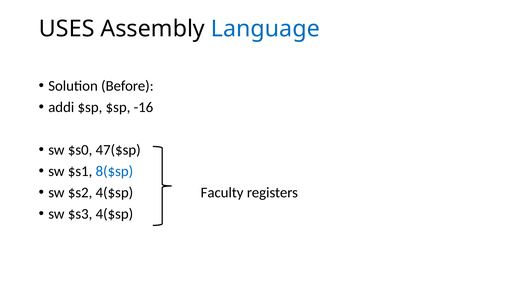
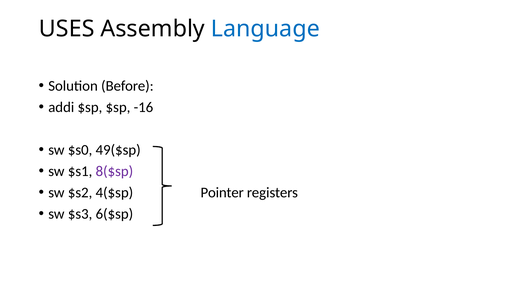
47($sp: 47($sp -> 49($sp
8($sp colour: blue -> purple
Faculty: Faculty -> Pointer
$s3 4($sp: 4($sp -> 6($sp
